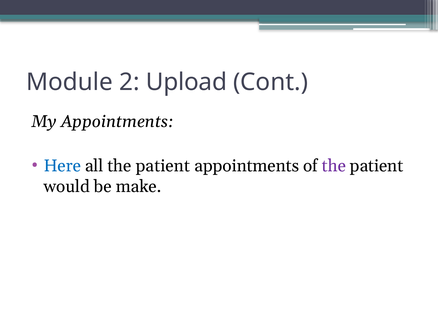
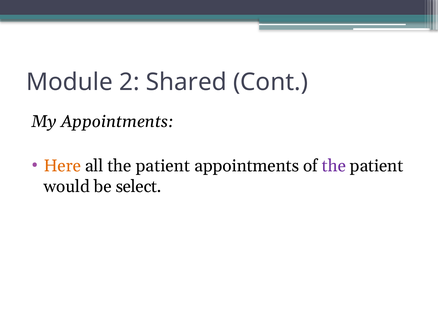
Upload: Upload -> Shared
Here colour: blue -> orange
make: make -> select
